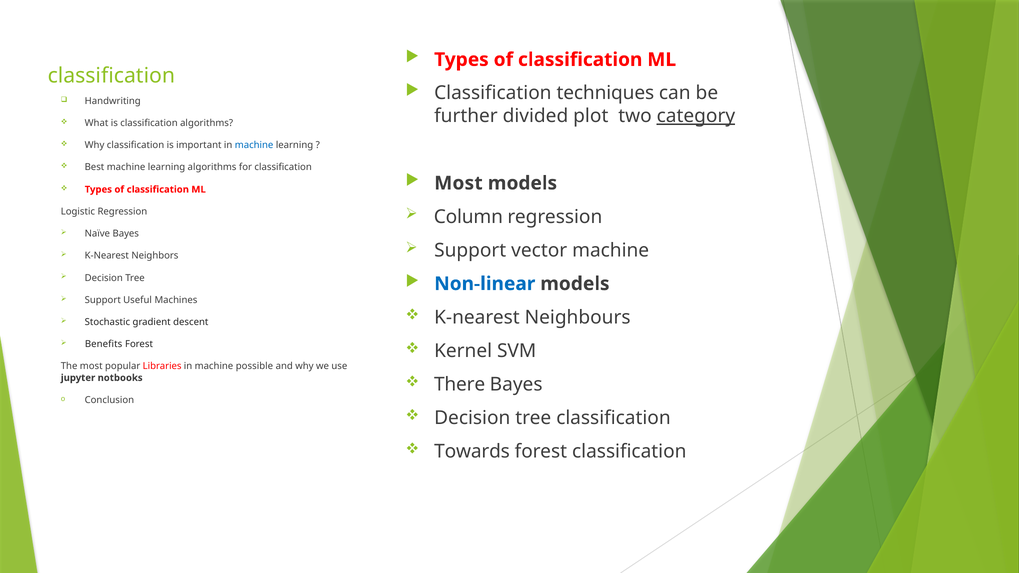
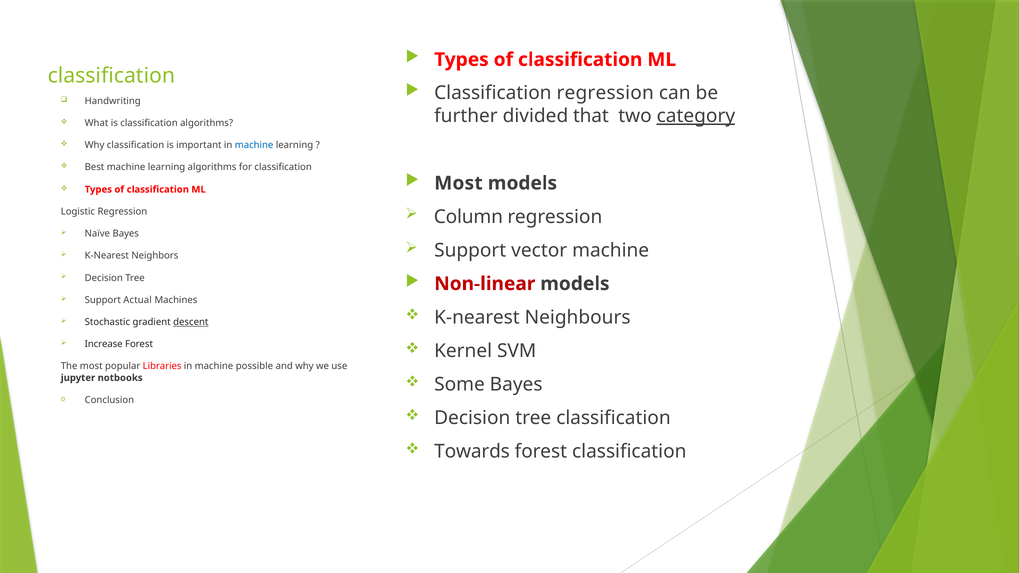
Classification techniques: techniques -> regression
plot: plot -> that
Non-linear colour: blue -> red
Useful: Useful -> Actual
descent underline: none -> present
Benefits: Benefits -> Increase
There: There -> Some
